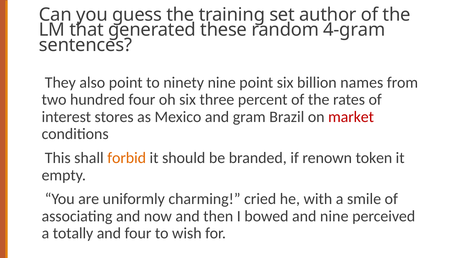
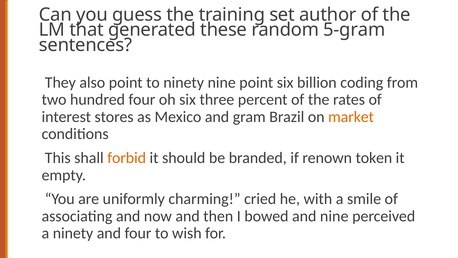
4-gram: 4-gram -> 5-gram
names: names -> coding
market colour: red -> orange
a totally: totally -> ninety
